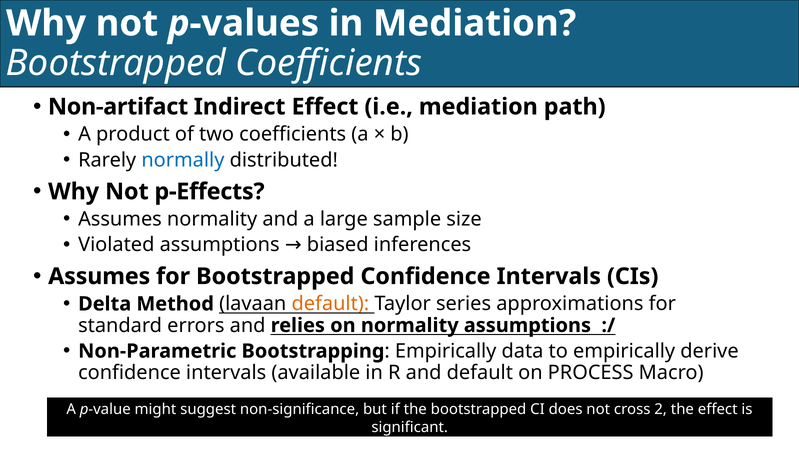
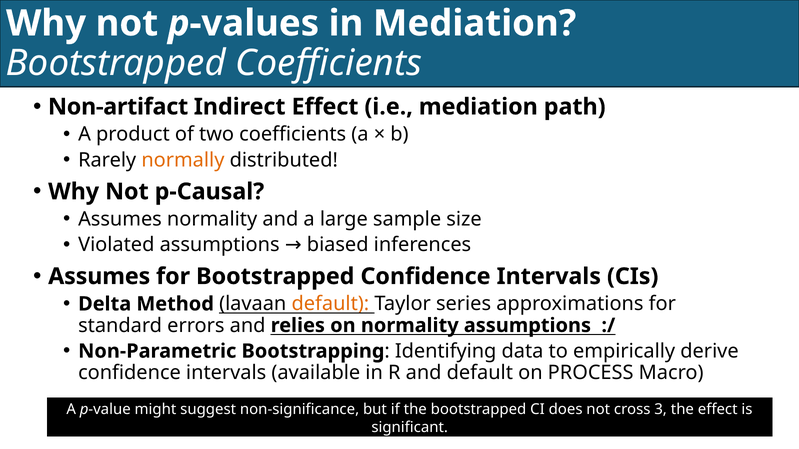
normally colour: blue -> orange
p-Effects: p-Effects -> p-Causal
Empirically at (446, 351): Empirically -> Identifying
2: 2 -> 3
